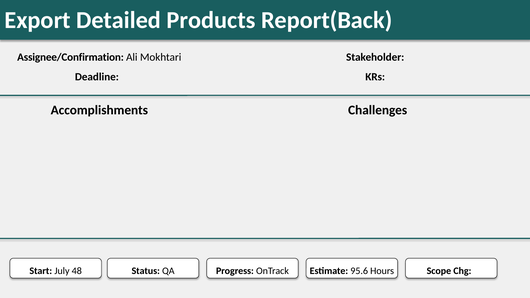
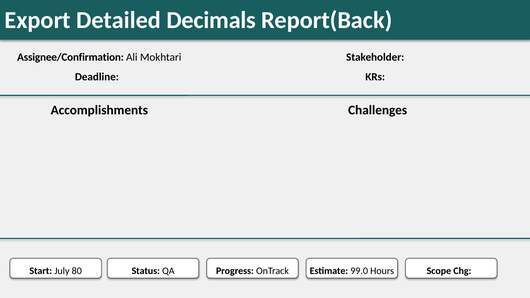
Products: Products -> Decimals
48: 48 -> 80
95.6: 95.6 -> 99.0
